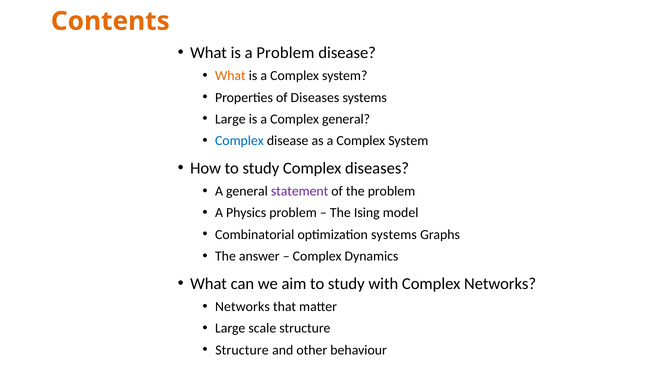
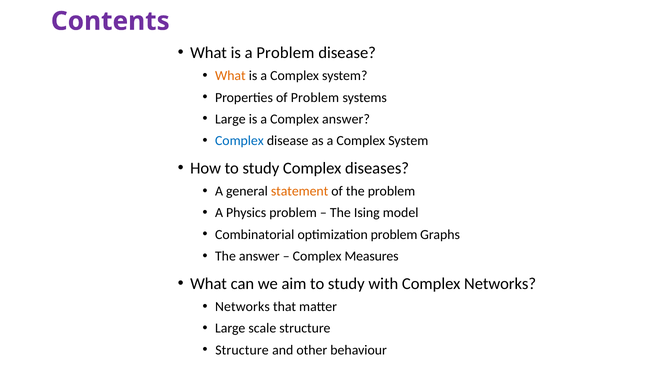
Contents colour: orange -> purple
of Diseases: Diseases -> Problem
Complex general: general -> answer
statement colour: purple -> orange
optimization systems: systems -> problem
Dynamics: Dynamics -> Measures
